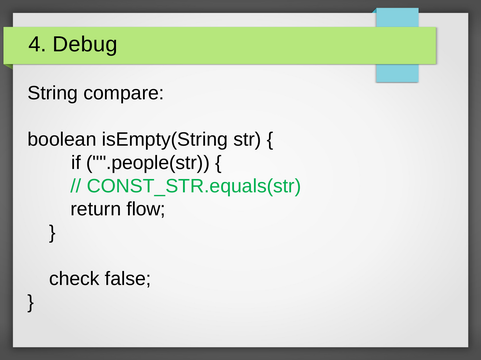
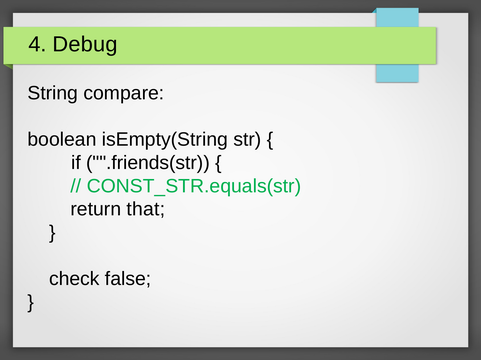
.people(str: .people(str -> .friends(str
flow: flow -> that
